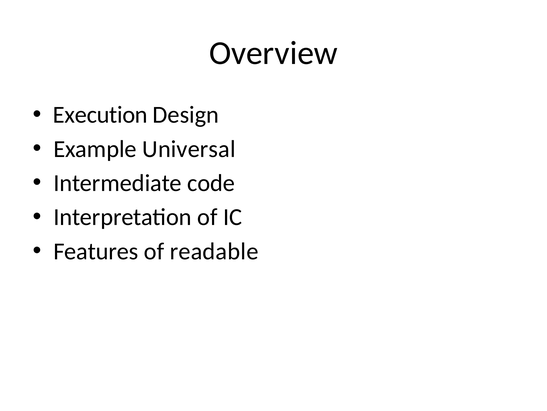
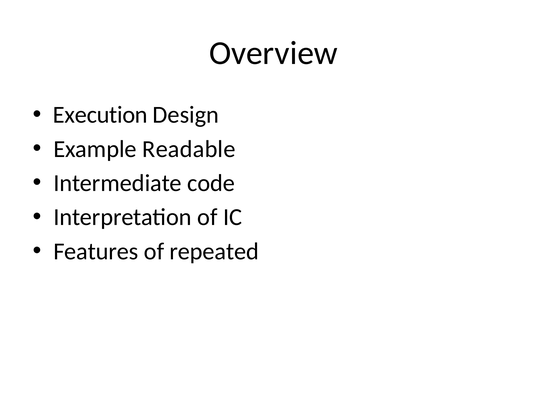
Universal: Universal -> Readable
readable: readable -> repeated
